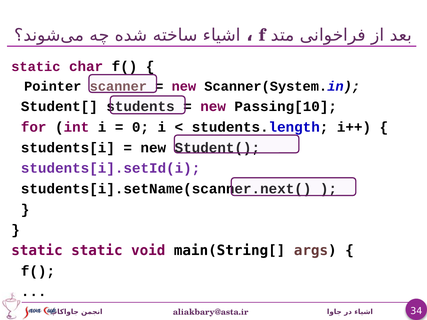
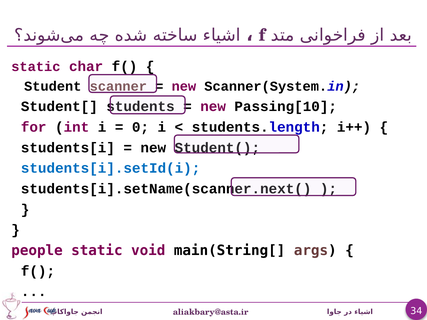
Pointer: Pointer -> Student
students[i].setId(i colour: purple -> blue
static at (37, 251): static -> people
